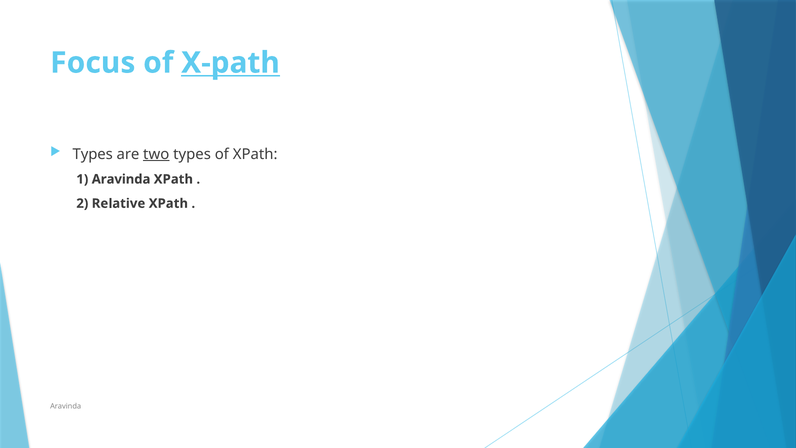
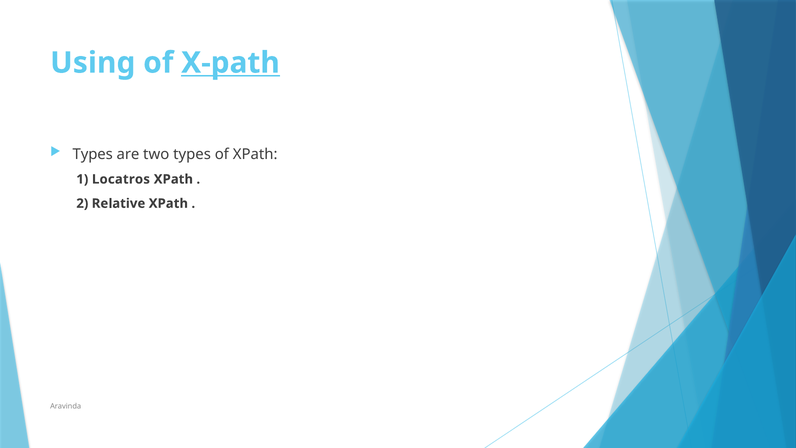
Focus: Focus -> Using
two underline: present -> none
1 Aravinda: Aravinda -> Locatros
